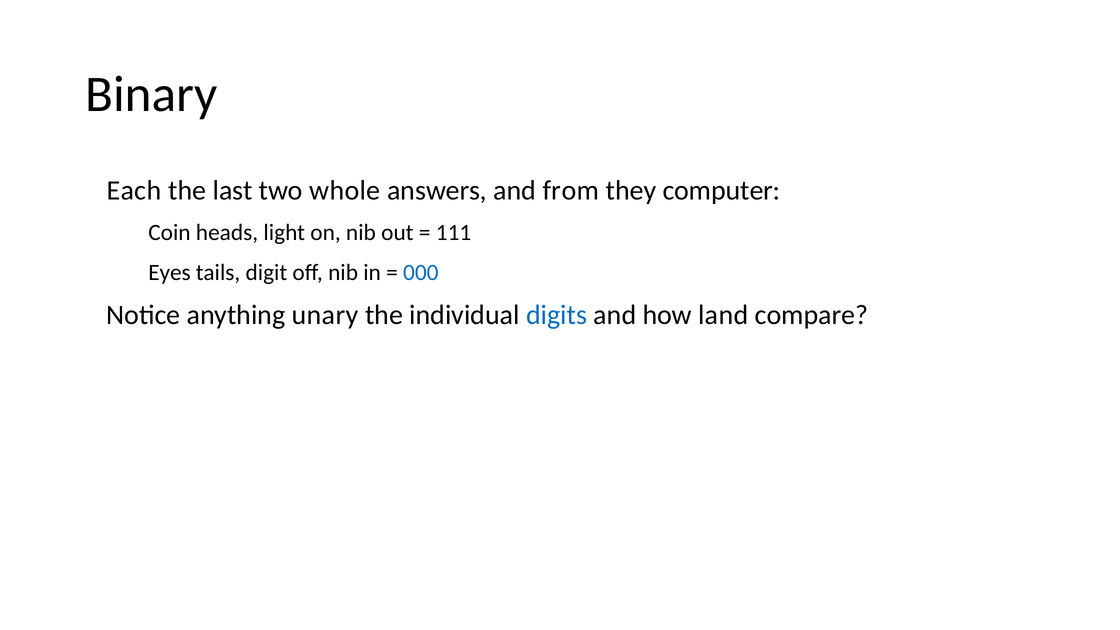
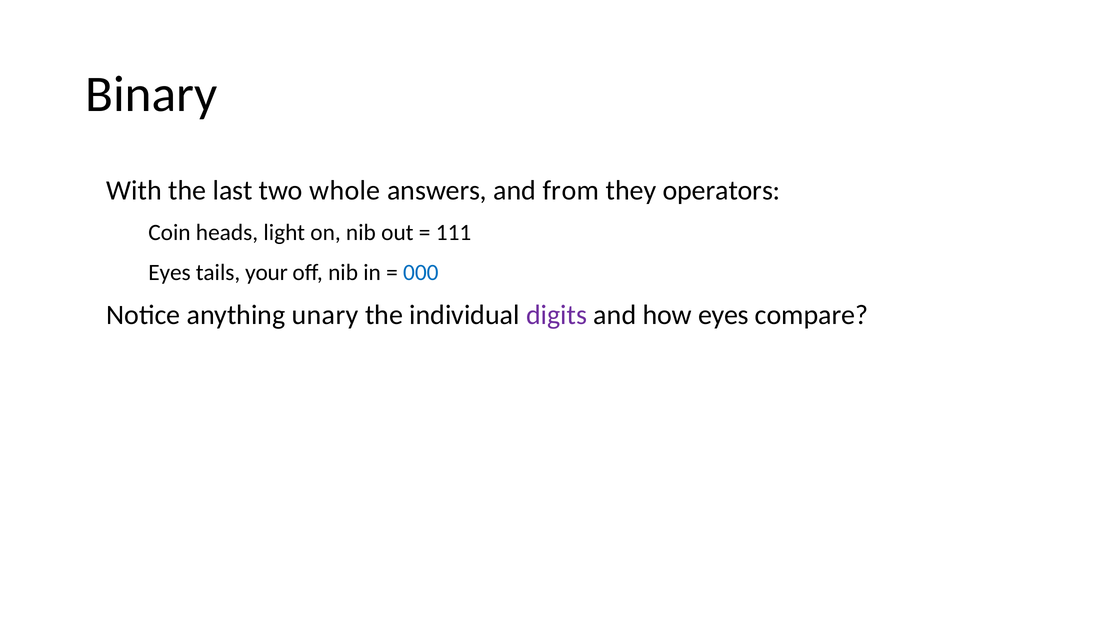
Each: Each -> With
computer: computer -> operators
digit: digit -> your
digits colour: blue -> purple
how land: land -> eyes
